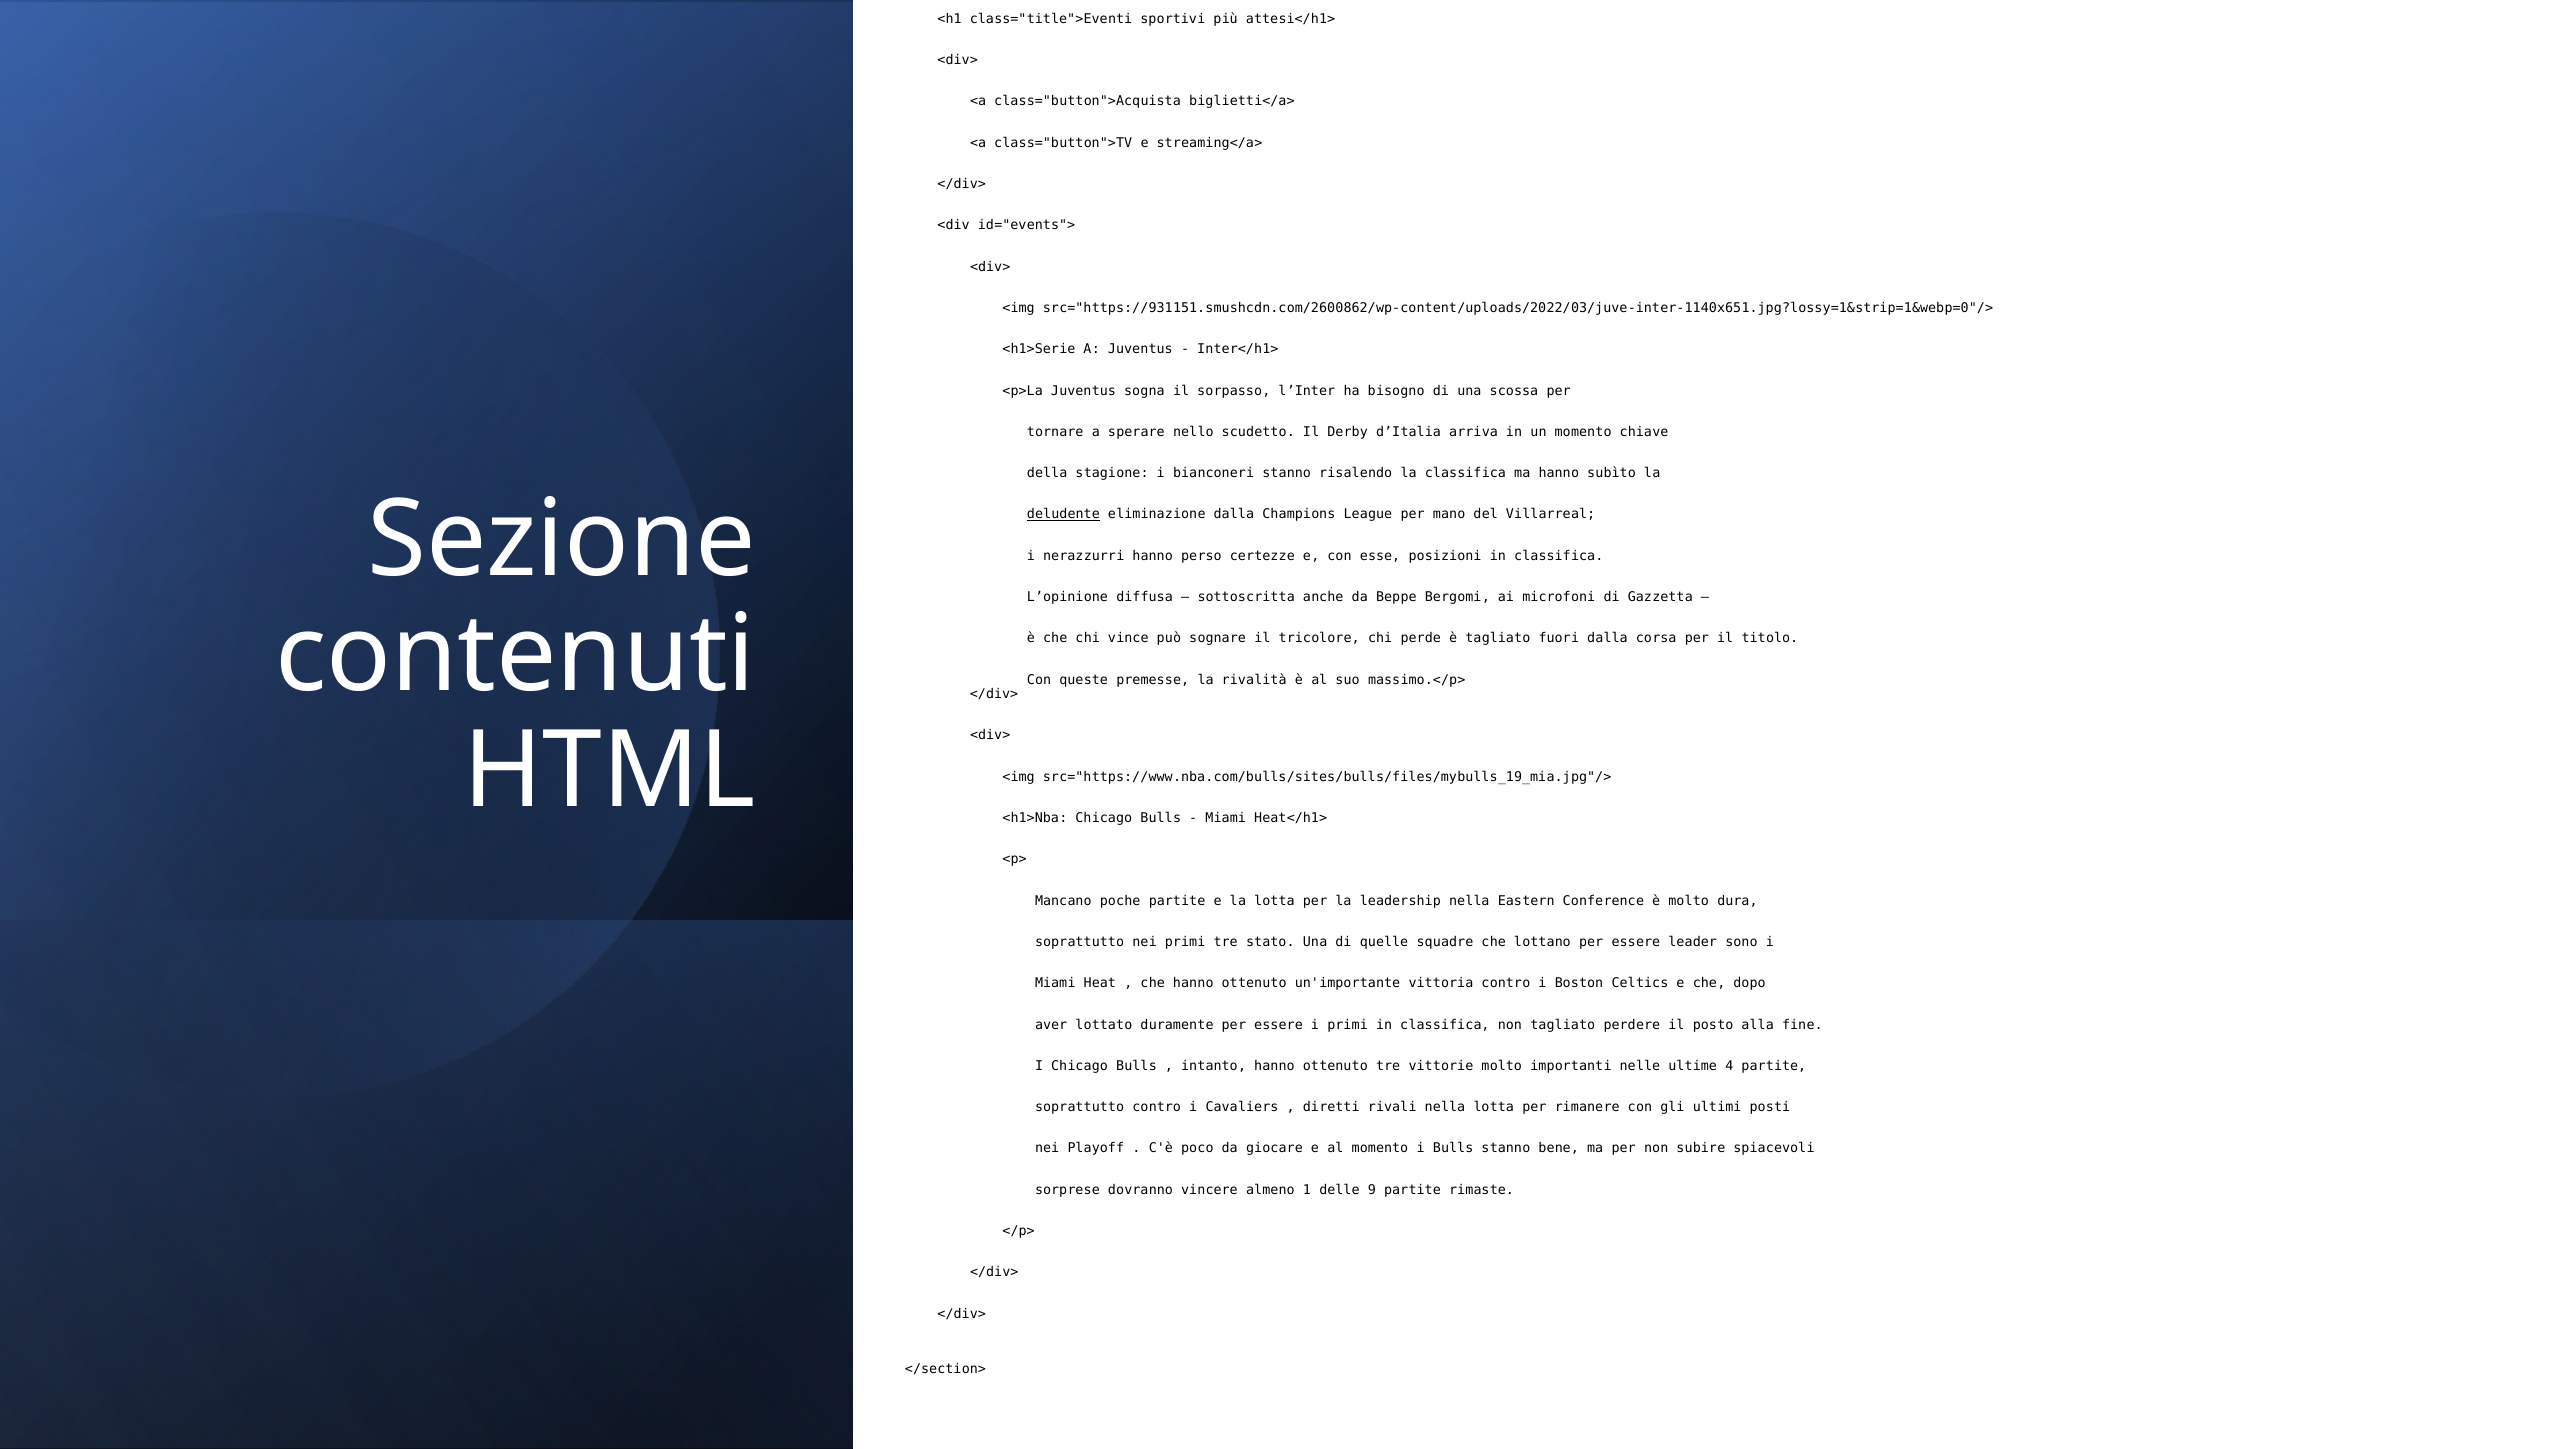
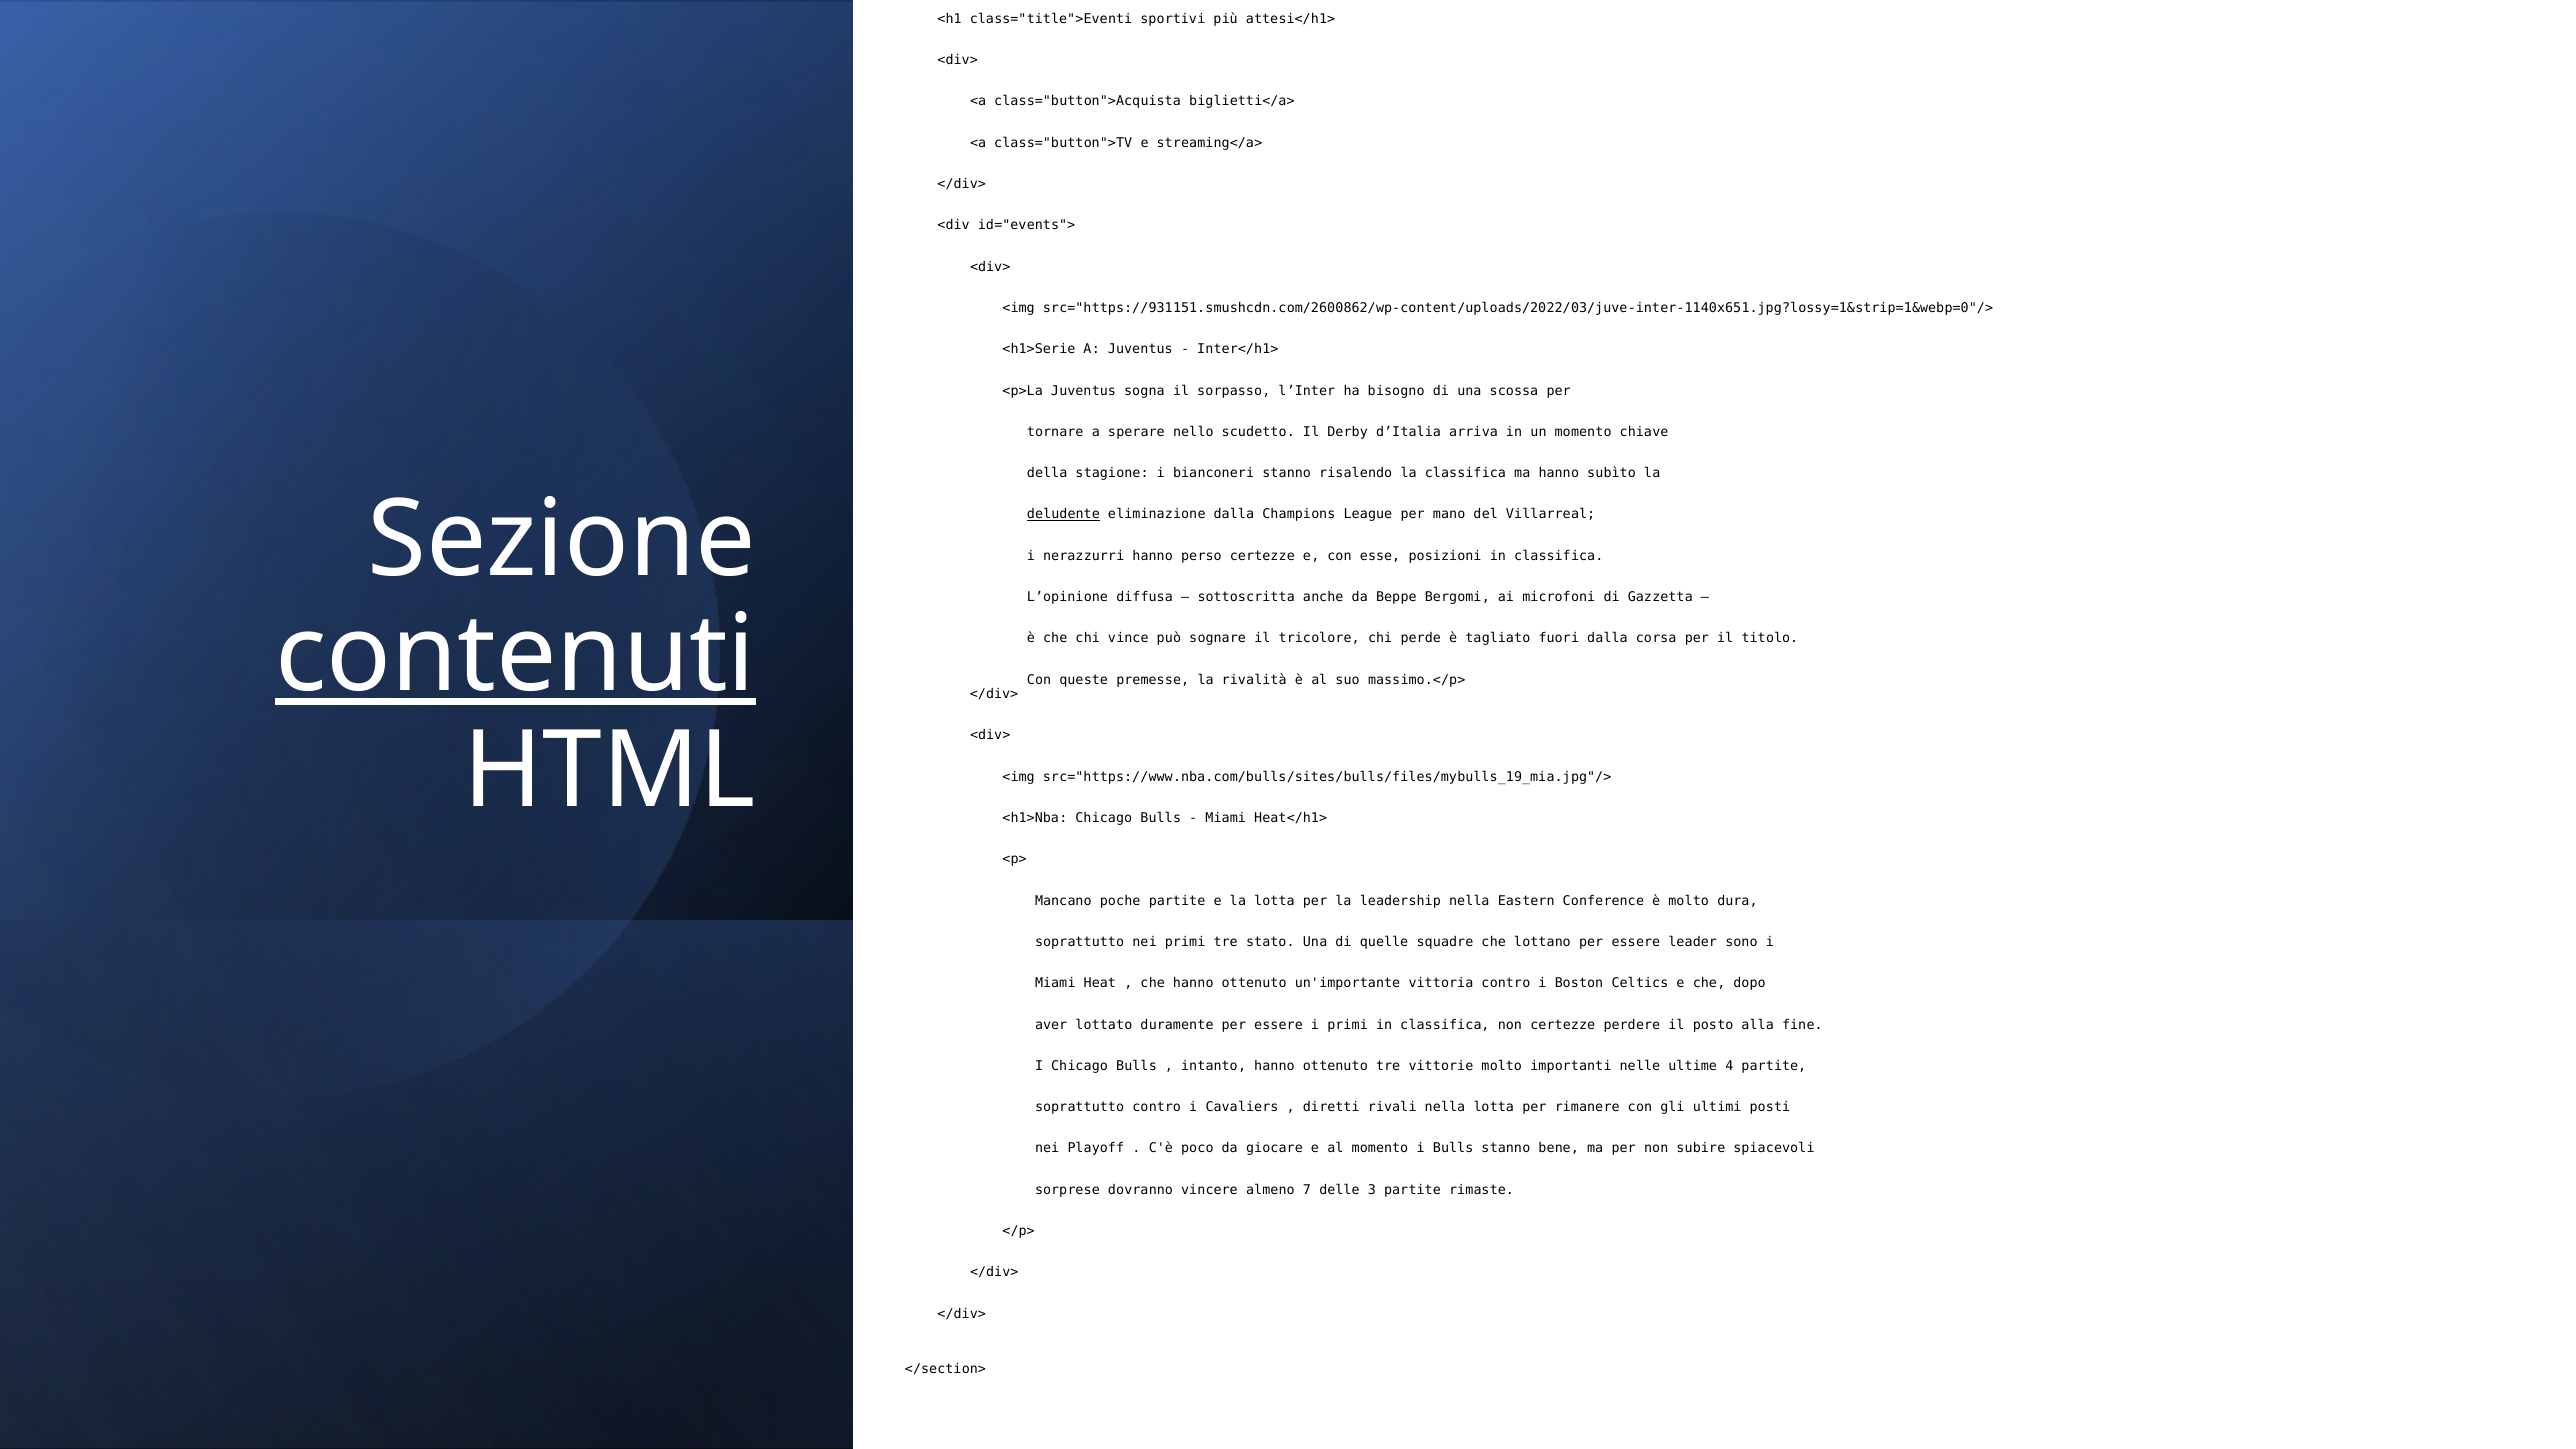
contenuti underline: none -> present
non tagliato: tagliato -> certezze
1: 1 -> 7
9: 9 -> 3
